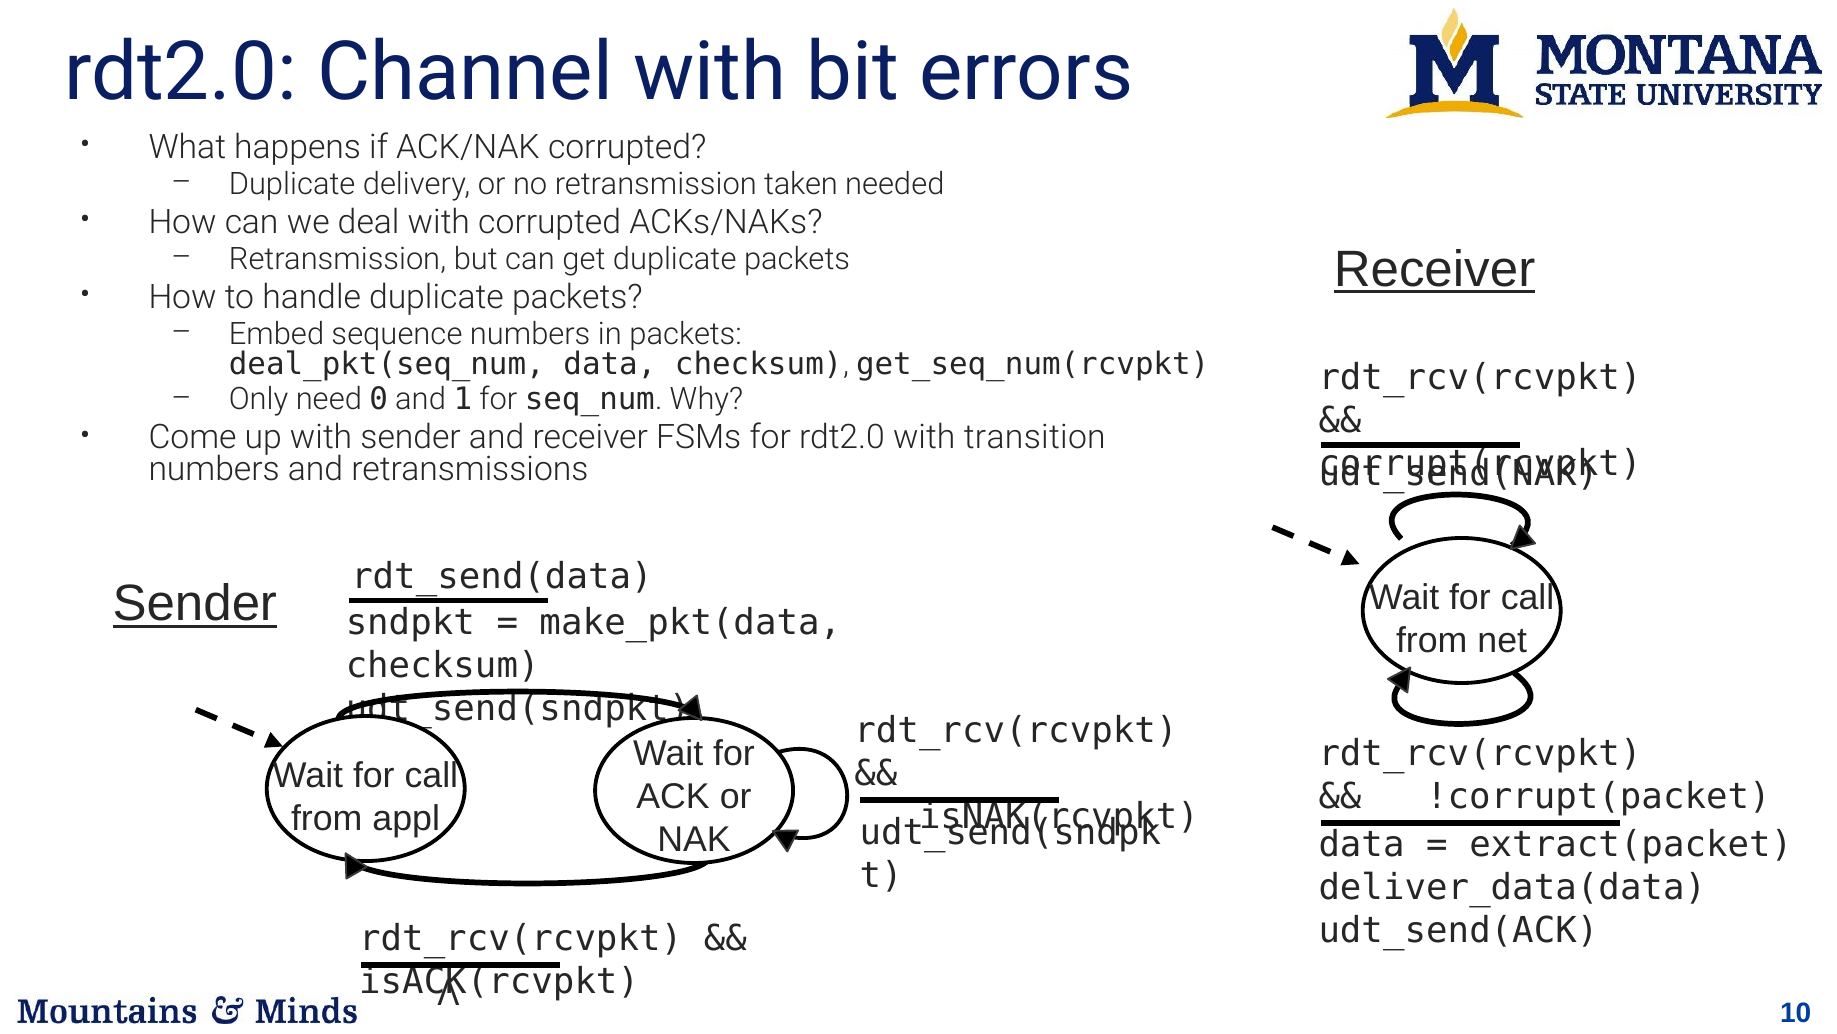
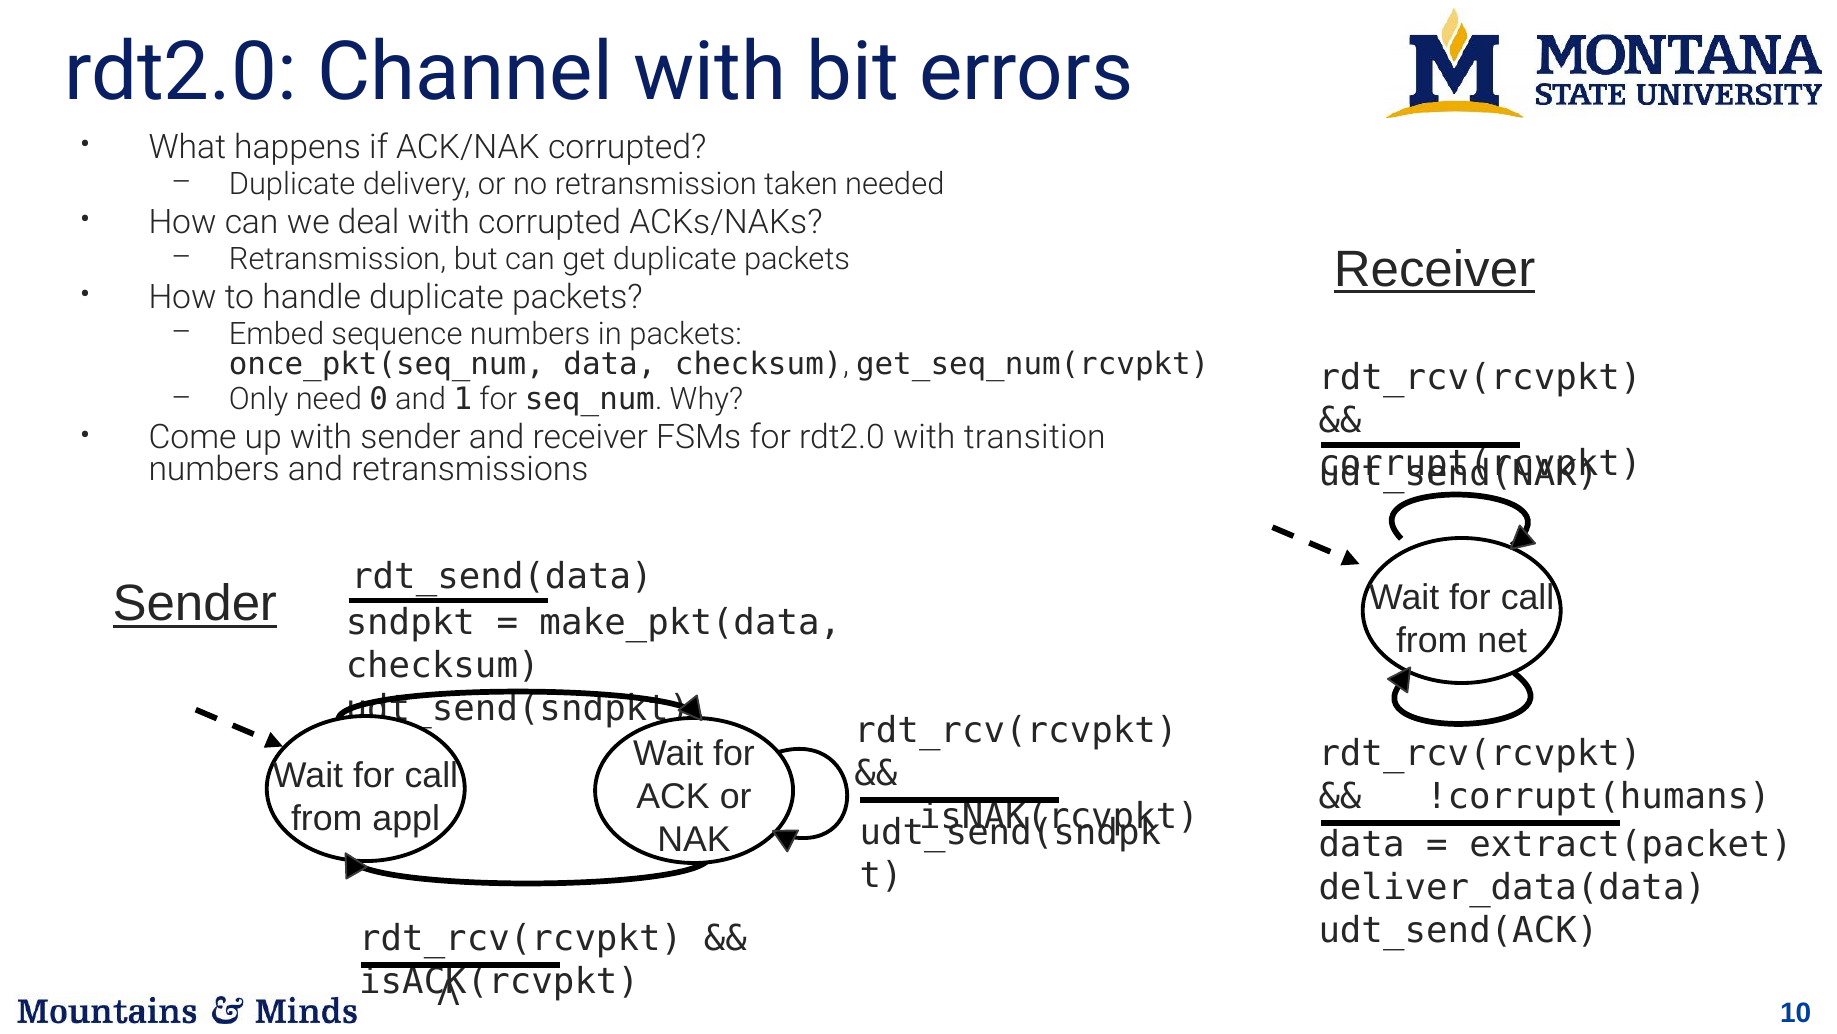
deal_pkt(seq_num: deal_pkt(seq_num -> once_pkt(seq_num
!corrupt(packet: !corrupt(packet -> !corrupt(humans
